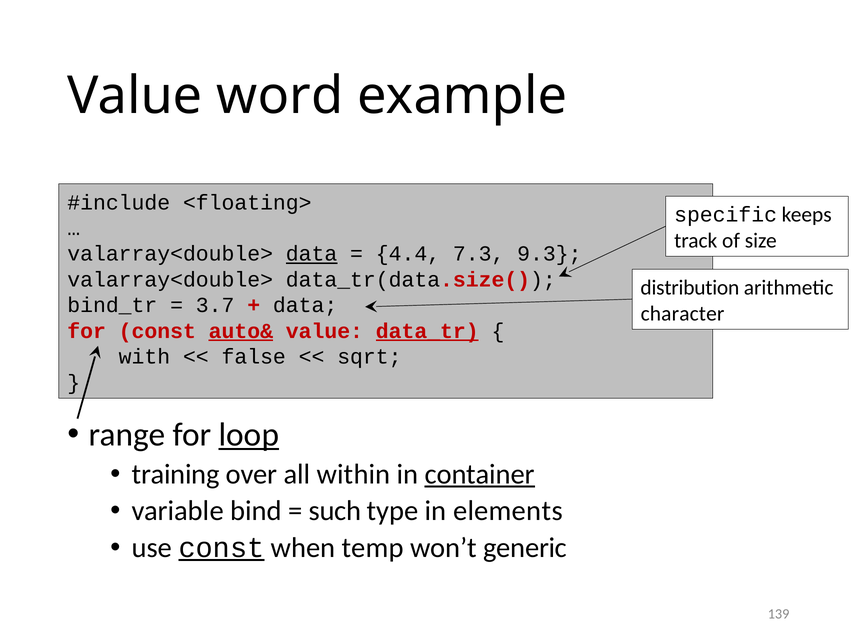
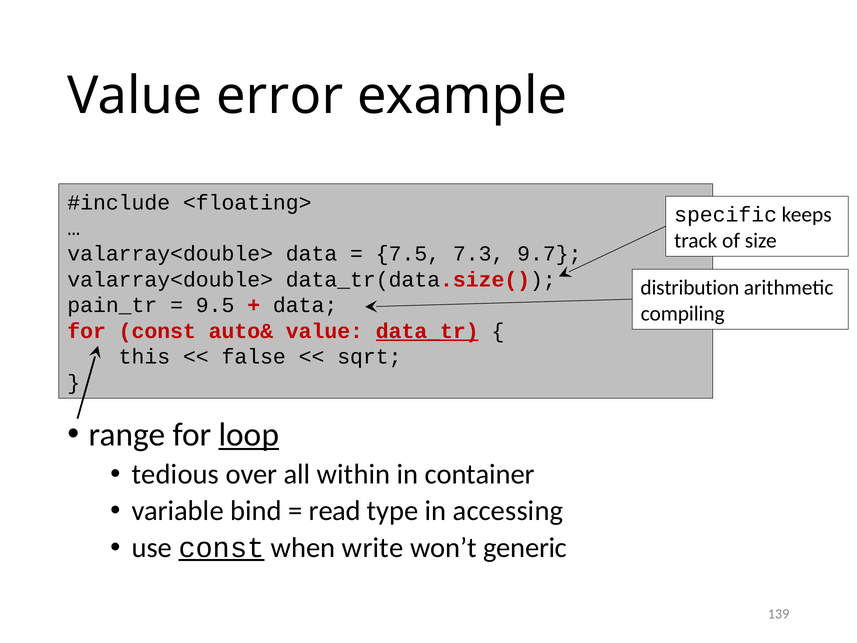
word: word -> error
data at (312, 254) underline: present -> none
4.4: 4.4 -> 7.5
9.3: 9.3 -> 9.7
bind_tr: bind_tr -> pain_tr
3.7: 3.7 -> 9.5
character: character -> compiling
auto& underline: present -> none
with: with -> this
training: training -> tedious
container underline: present -> none
such: such -> read
elements: elements -> accessing
temp: temp -> write
